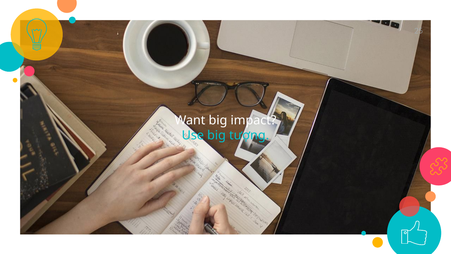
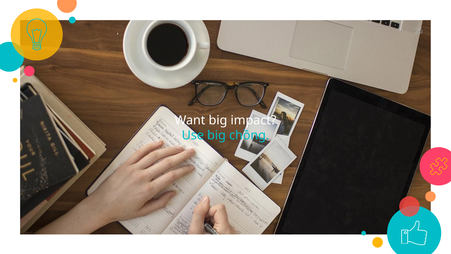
tượng: tượng -> chồng
